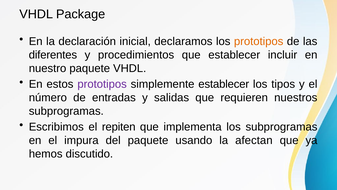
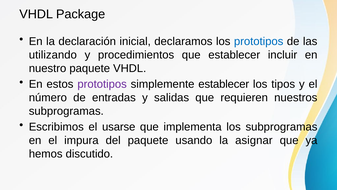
prototipos at (259, 41) colour: orange -> blue
diferentes: diferentes -> utilizando
repiten: repiten -> usarse
afectan: afectan -> asignar
